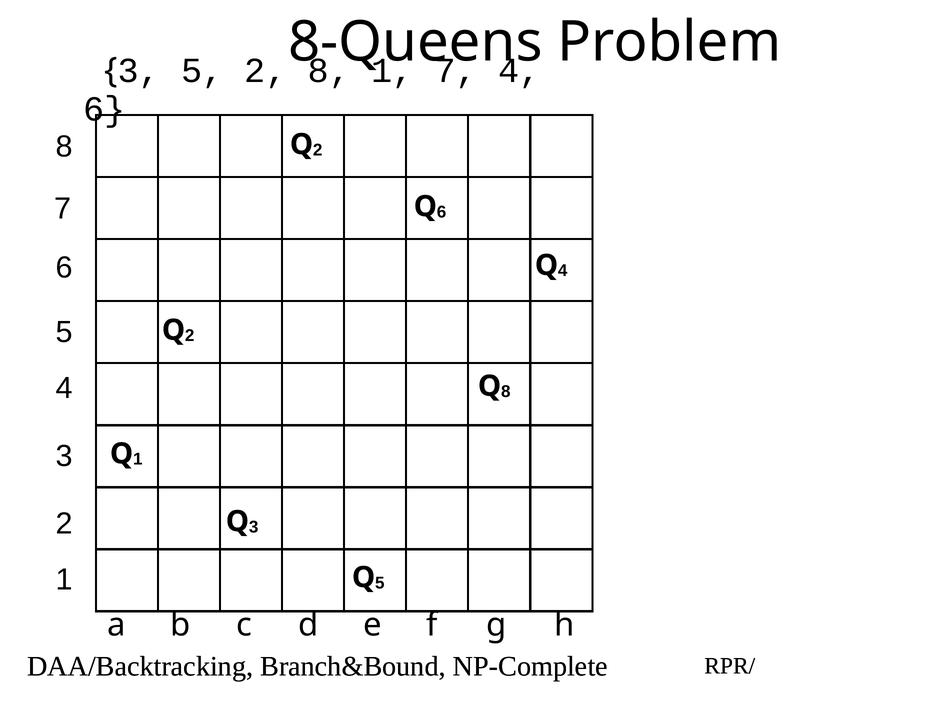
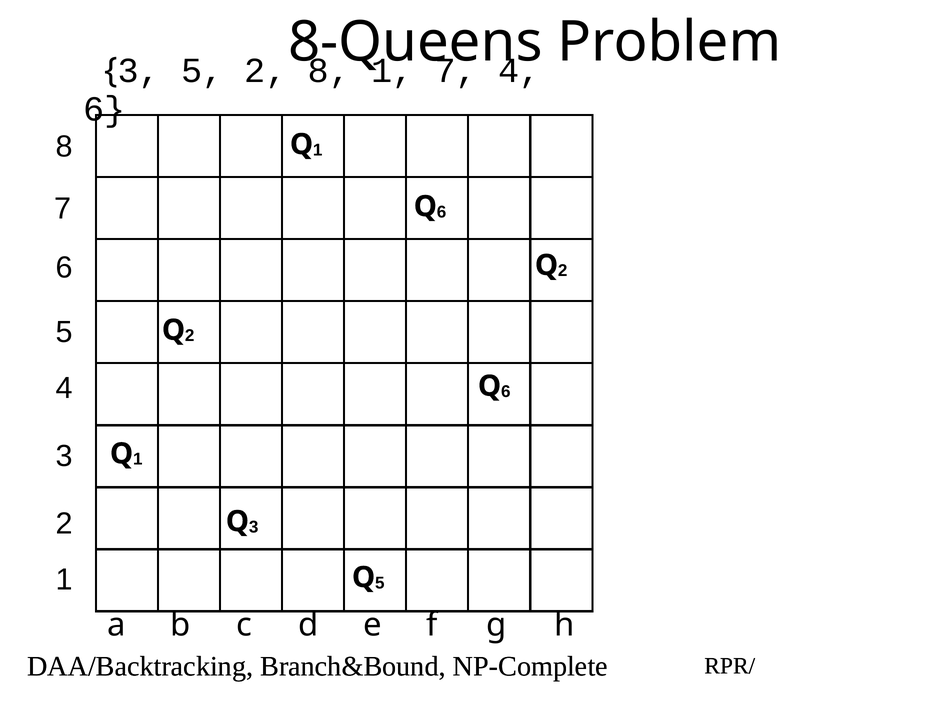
2 at (318, 150): 2 -> 1
4 at (563, 271): 4 -> 2
8 at (506, 392): 8 -> 6
